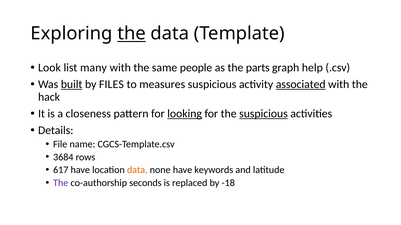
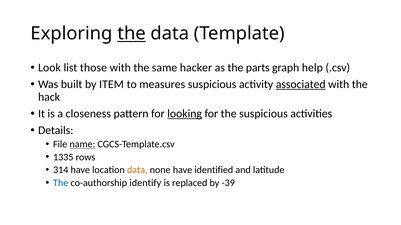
many: many -> those
people: people -> hacker
built underline: present -> none
FILES: FILES -> ITEM
suspicious at (263, 114) underline: present -> none
name underline: none -> present
3684: 3684 -> 1335
617: 617 -> 314
keywords: keywords -> identified
The at (61, 183) colour: purple -> blue
seconds: seconds -> identify
-18: -18 -> -39
